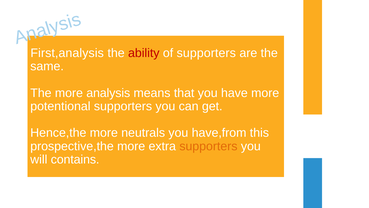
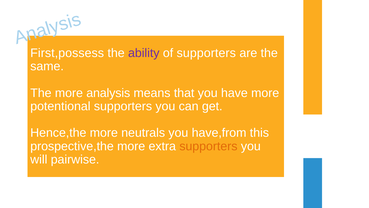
First,analysis: First,analysis -> First,possess
ability colour: red -> purple
contains: contains -> pairwise
